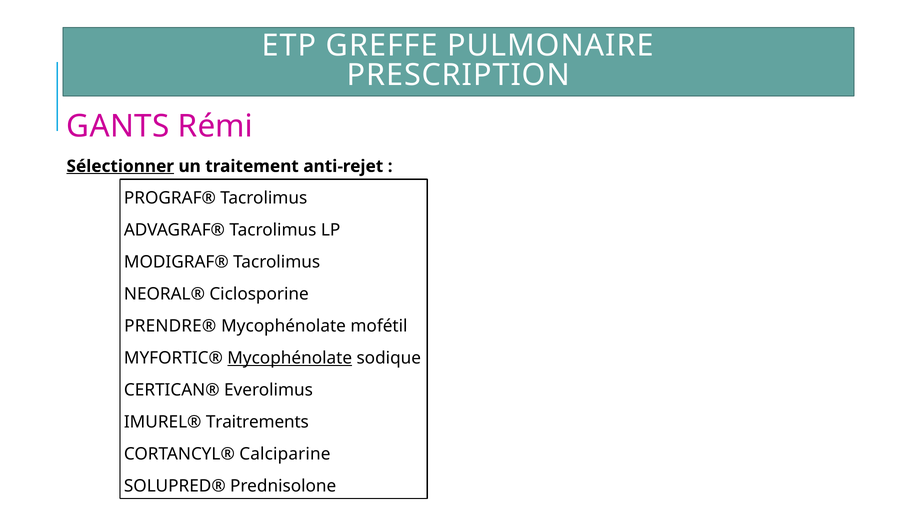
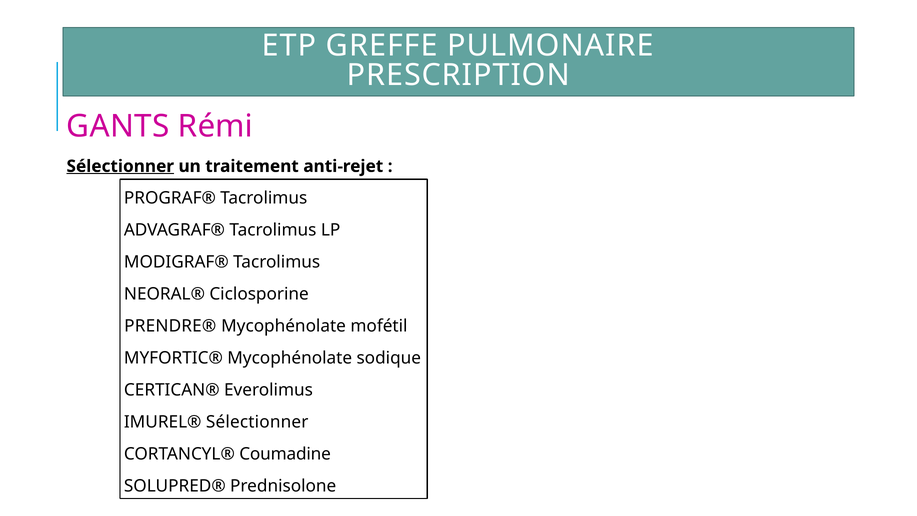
Mycophénolate at (290, 358) underline: present -> none
IMUREL® Traitrements: Traitrements -> Sélectionner
Calciparine: Calciparine -> Coumadine
